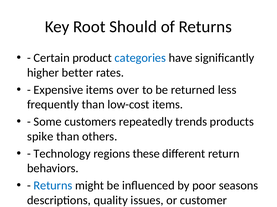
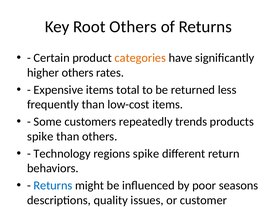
Root Should: Should -> Others
categories colour: blue -> orange
higher better: better -> others
over: over -> total
regions these: these -> spike
